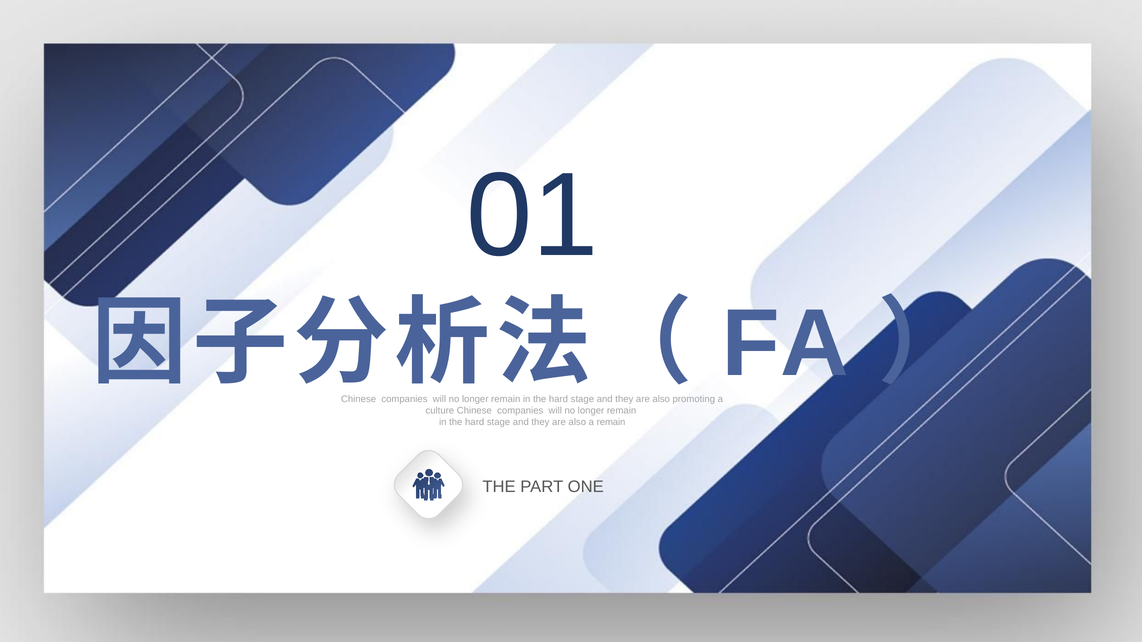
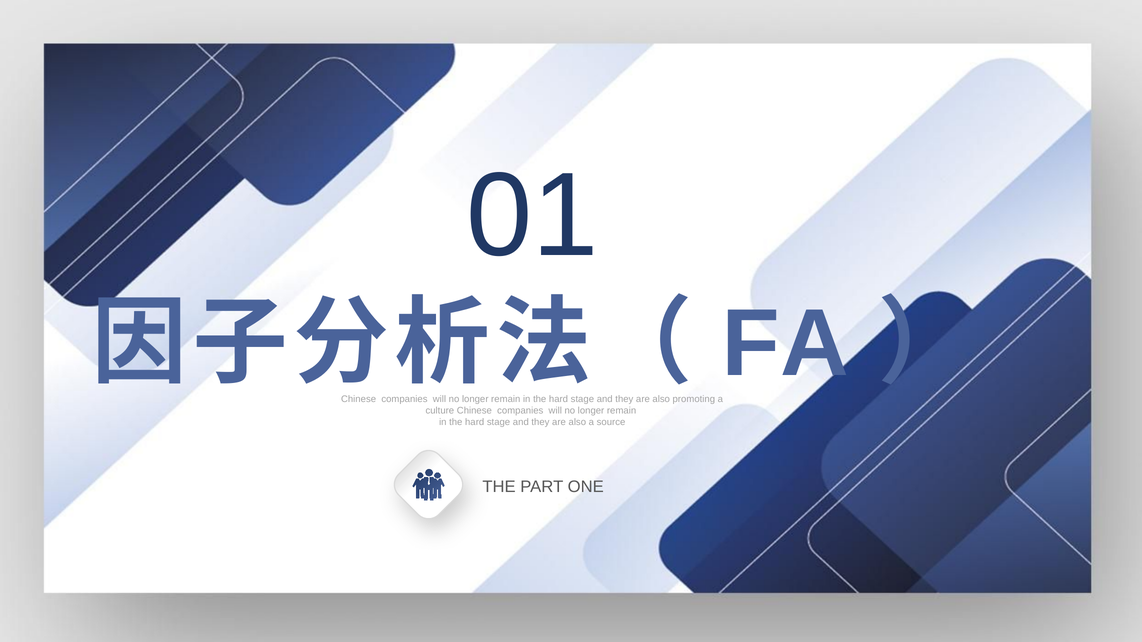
a remain: remain -> source
